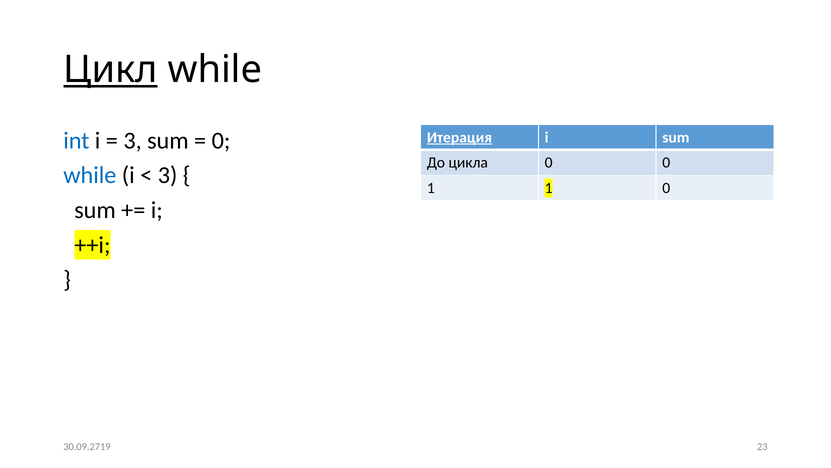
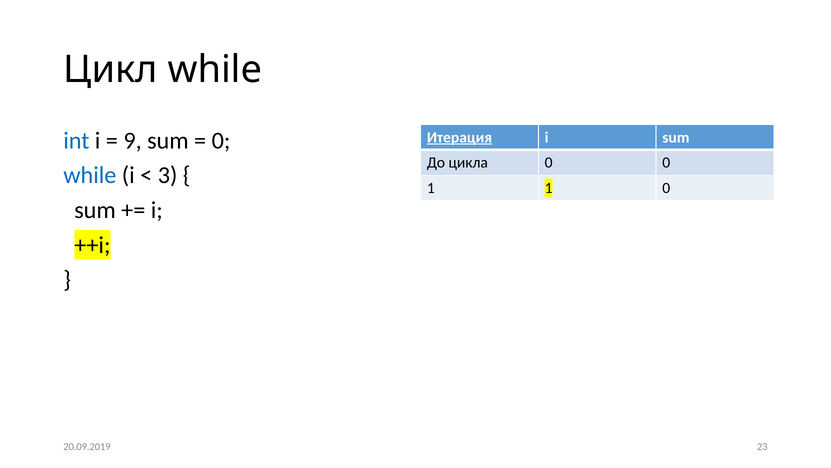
Цикл underline: present -> none
3 at (133, 140): 3 -> 9
30.09.2719: 30.09.2719 -> 20.09.2019
